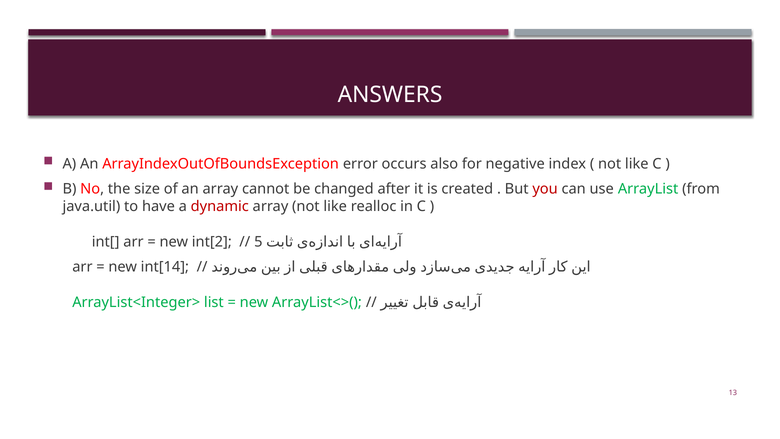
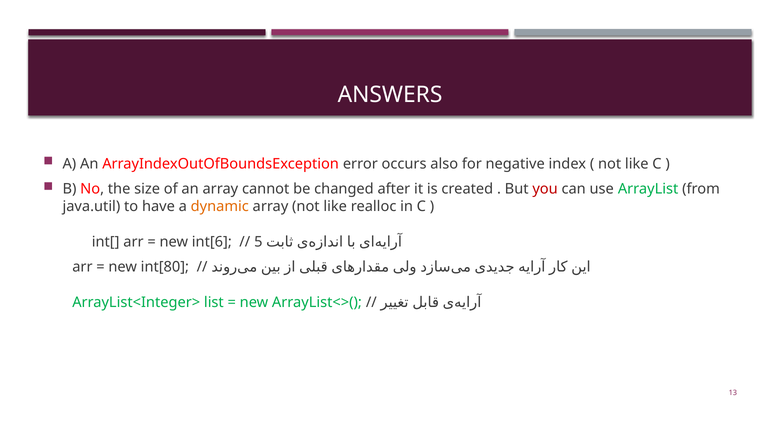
dynamic colour: red -> orange
int[2: int[2 -> int[6
int[14: int[14 -> int[80
